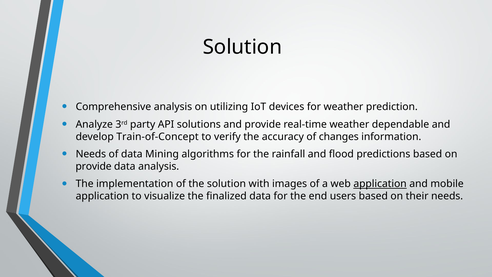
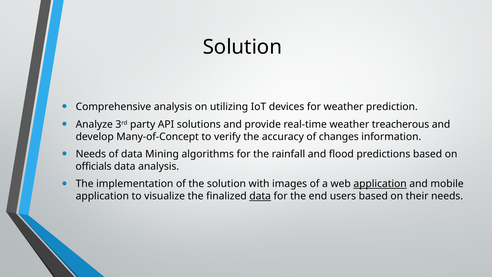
dependable: dependable -> treacherous
Train-of-Concept: Train-of-Concept -> Many-of-Concept
provide at (94, 166): provide -> officials
data at (260, 196) underline: none -> present
